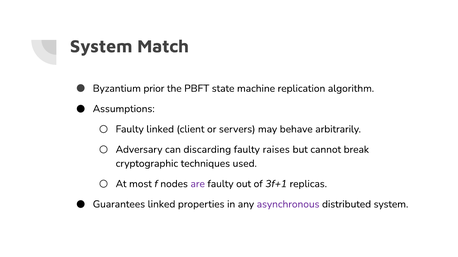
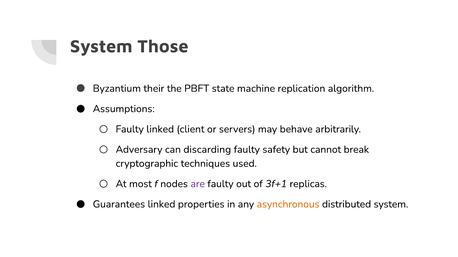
Match: Match -> Those
prior: prior -> their
raises: raises -> safety
asynchronous colour: purple -> orange
